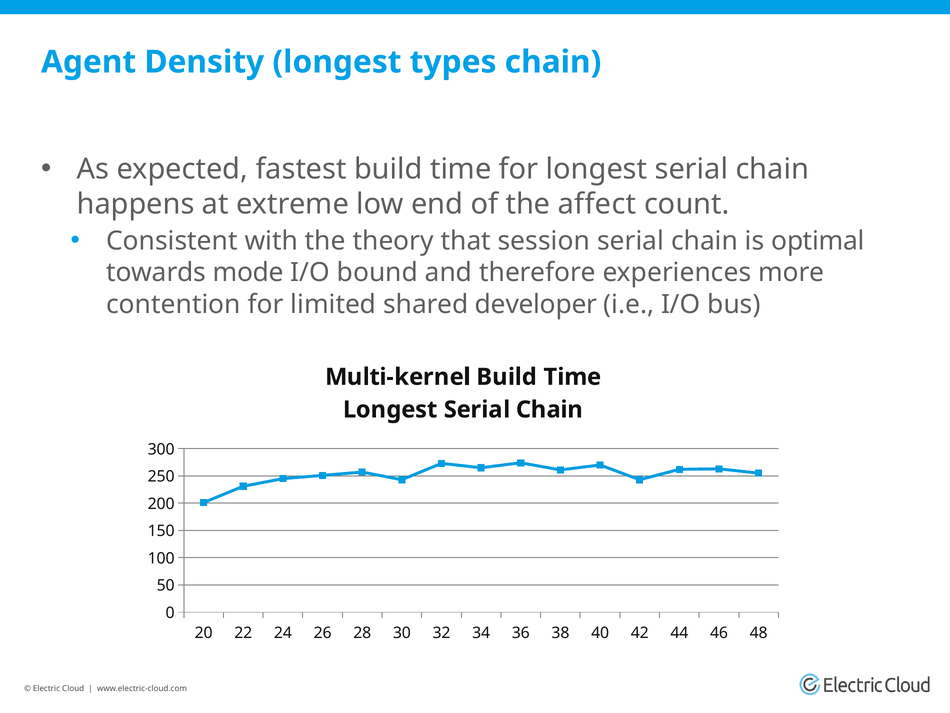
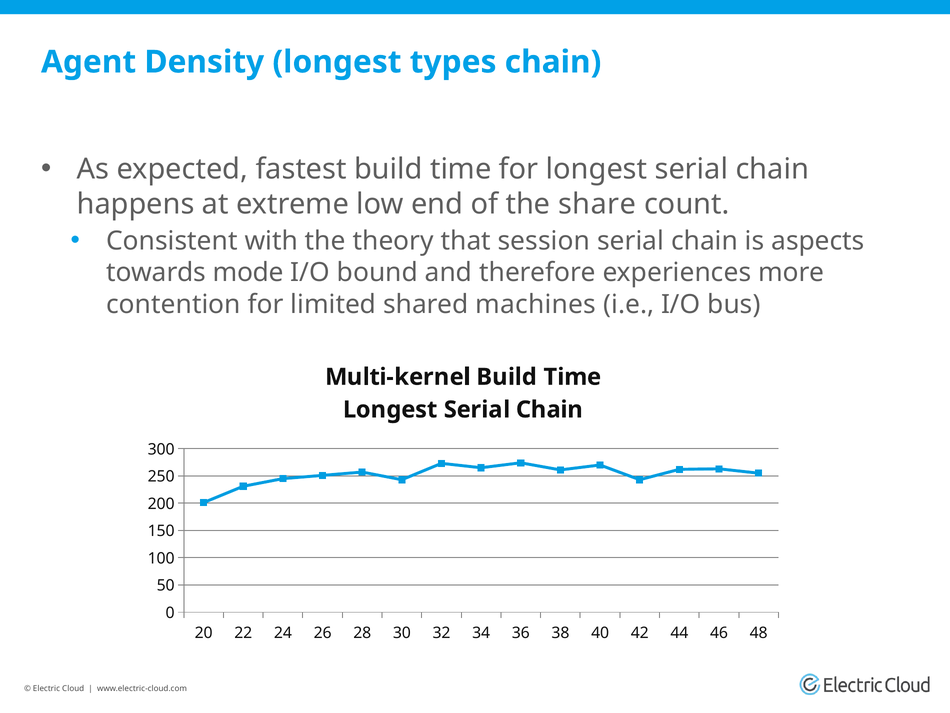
affect: affect -> share
optimal: optimal -> aspects
developer: developer -> machines
